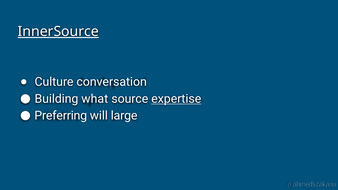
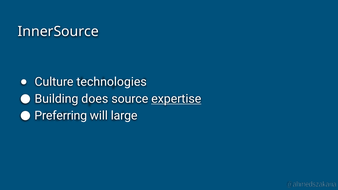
InnerSource underline: present -> none
conversation: conversation -> technologies
what: what -> does
